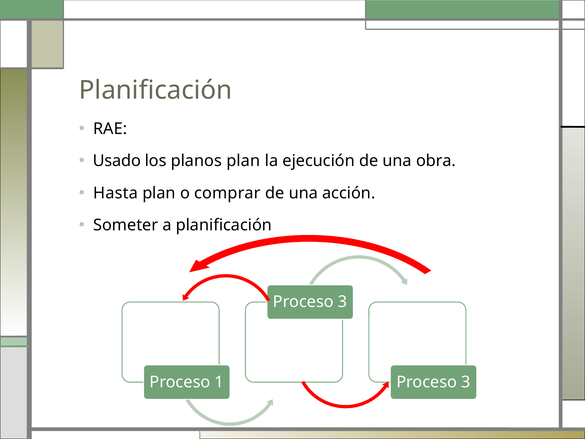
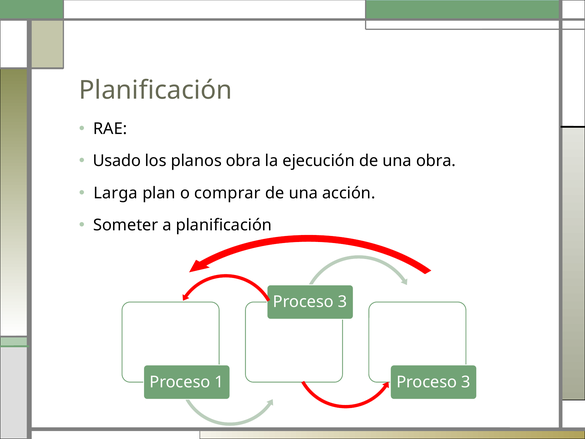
planos plan: plan -> obra
Hasta: Hasta -> Larga
